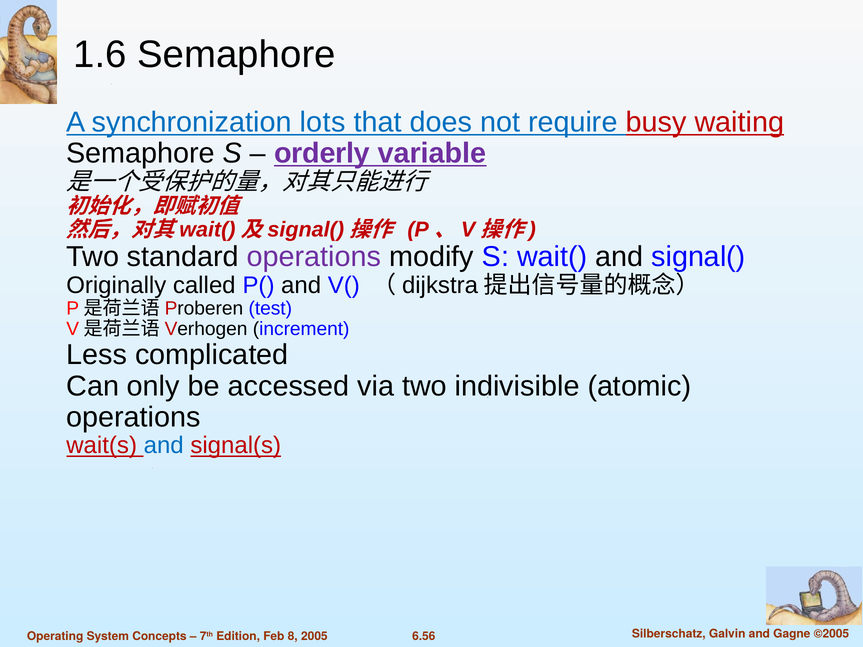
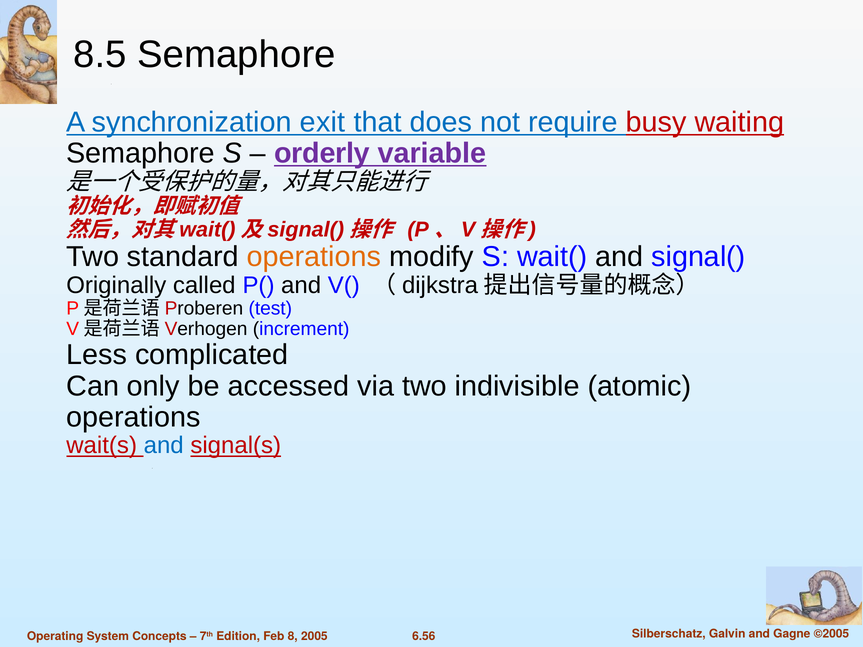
1.6: 1.6 -> 8.5
lots: lots -> exit
operations at (314, 257) colour: purple -> orange
